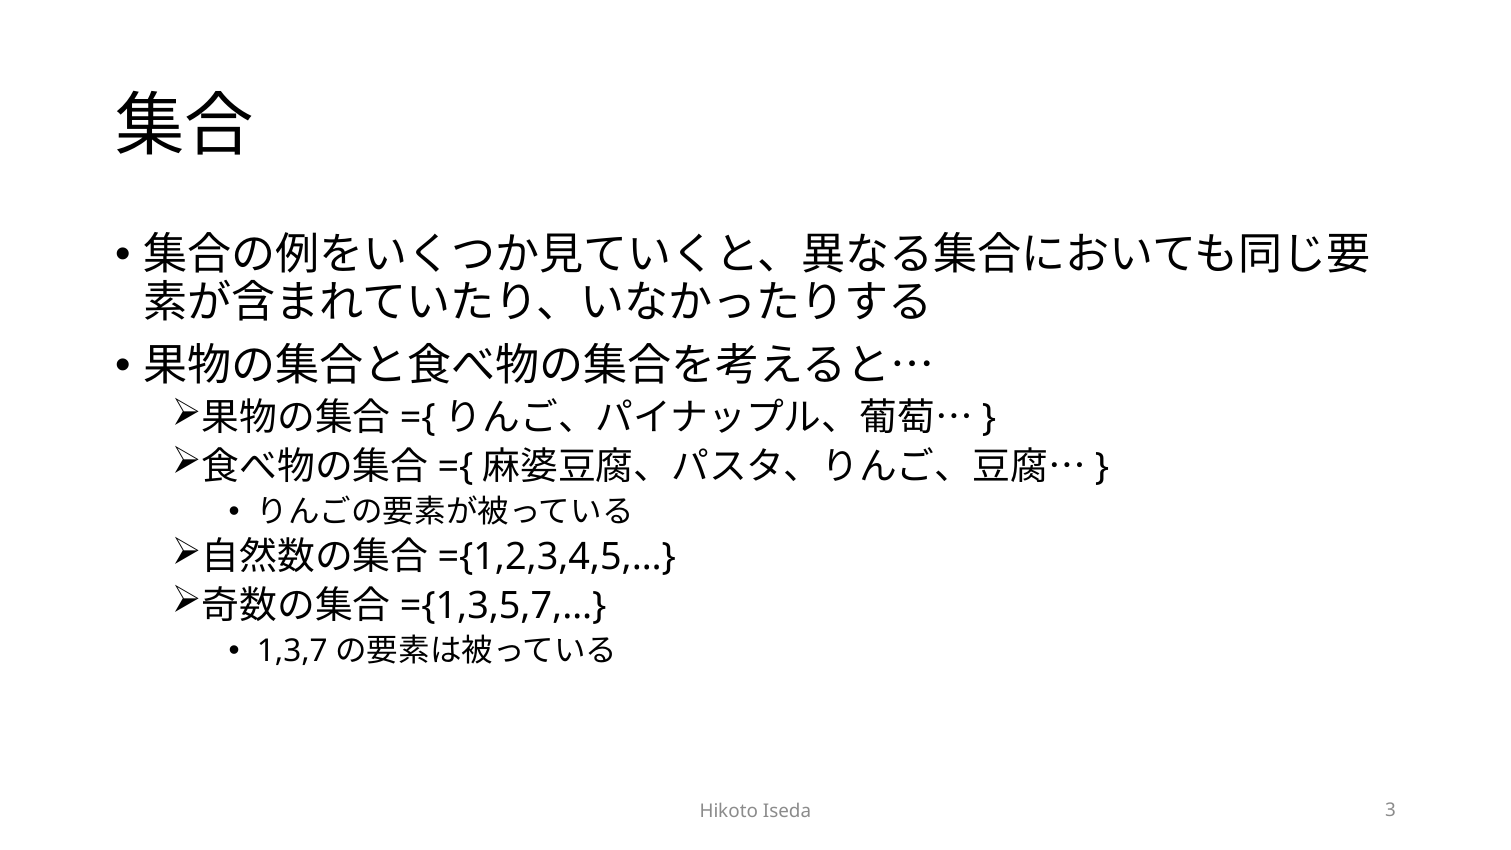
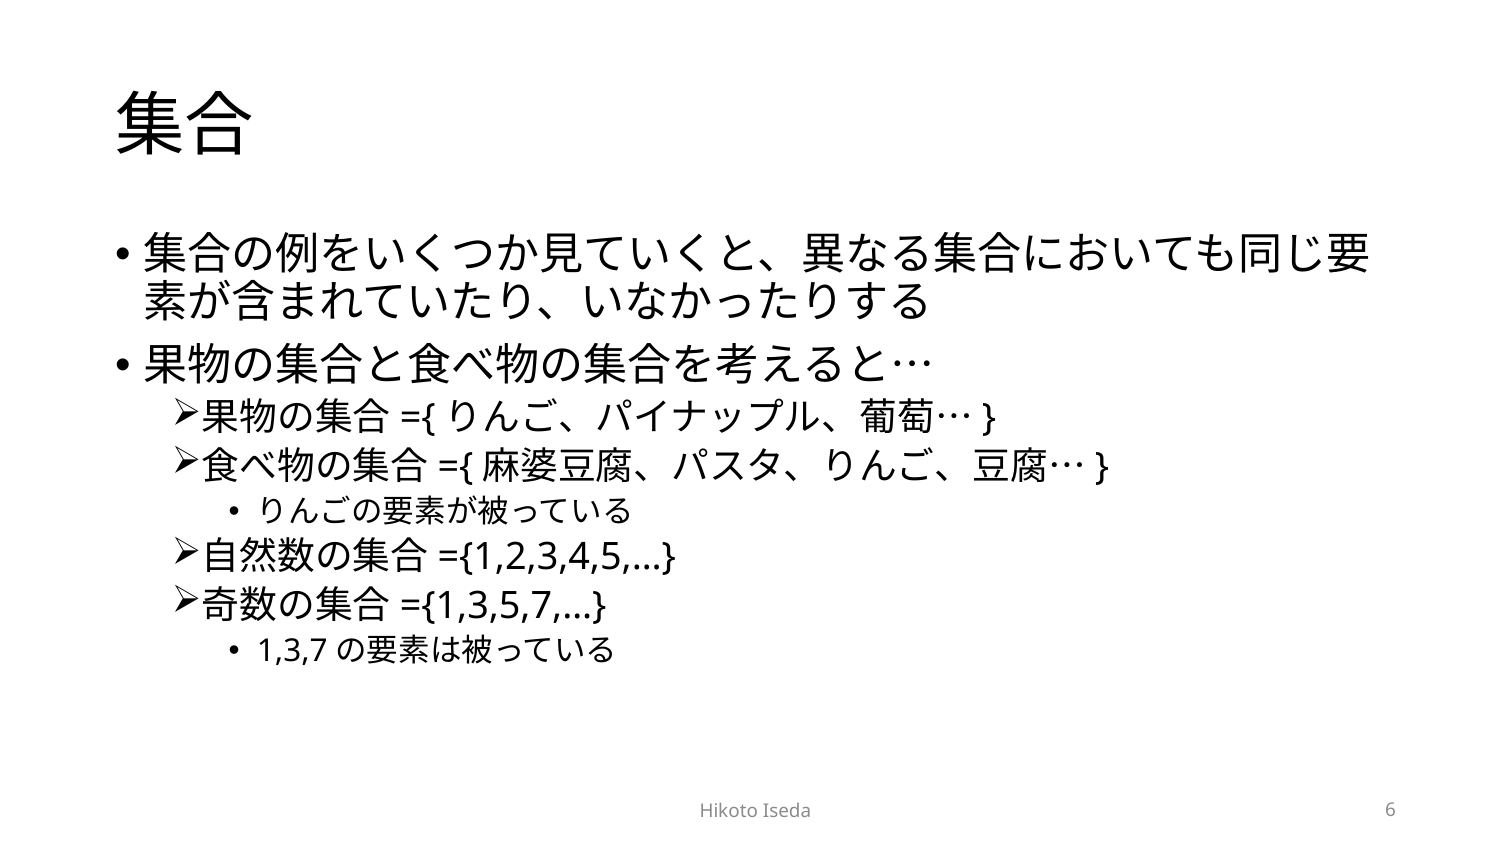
3: 3 -> 6
